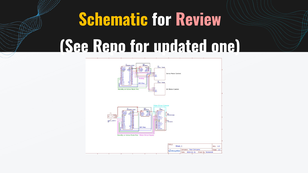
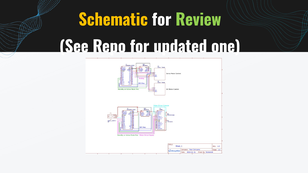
Review colour: pink -> light green
